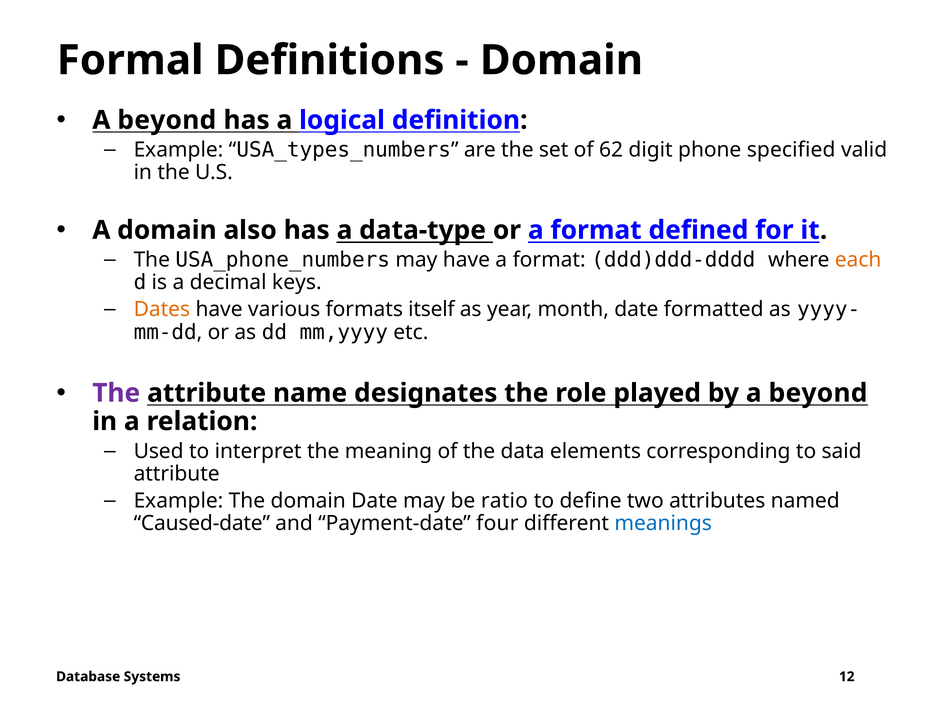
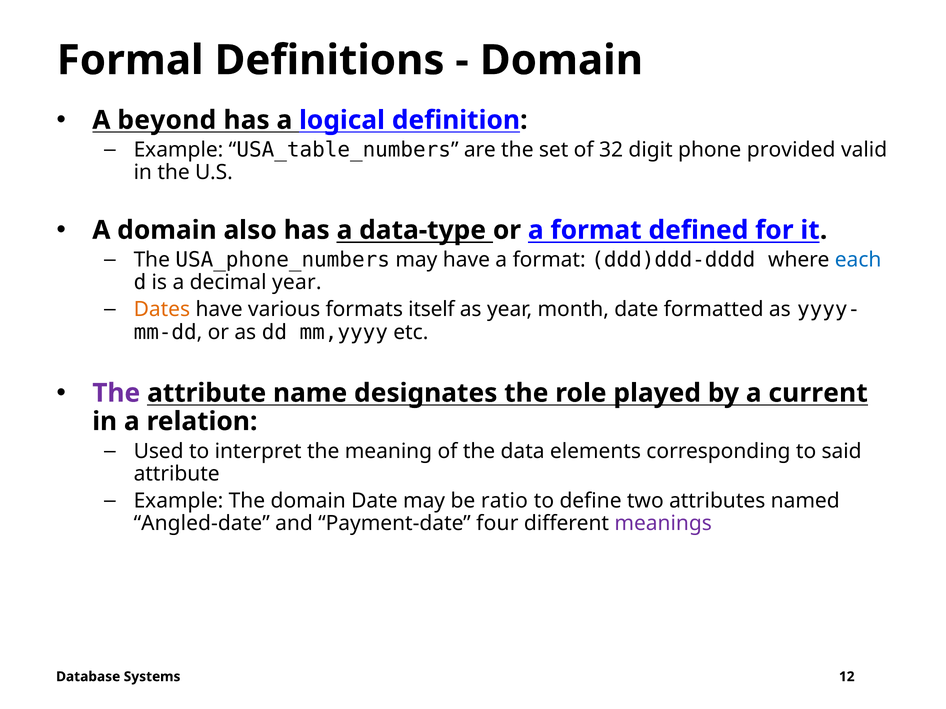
USA_types_numbers: USA_types_numbers -> USA_table_numbers
62: 62 -> 32
specified: specified -> provided
each colour: orange -> blue
decimal keys: keys -> year
by a beyond: beyond -> current
Caused-date: Caused-date -> Angled-date
meanings colour: blue -> purple
